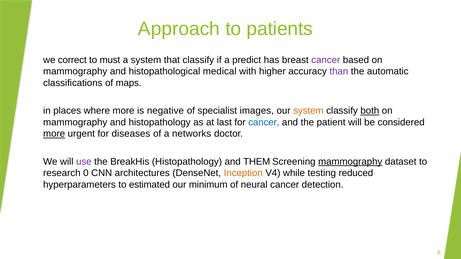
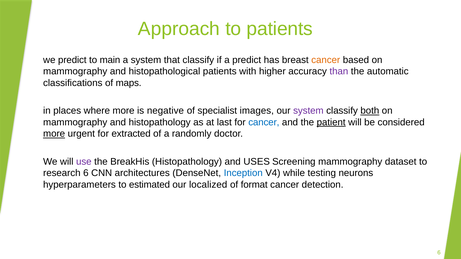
we correct: correct -> predict
must: must -> main
cancer at (326, 60) colour: purple -> orange
histopathological medical: medical -> patients
system at (308, 111) colour: orange -> purple
patient underline: none -> present
diseases: diseases -> extracted
networks: networks -> randomly
THEM: THEM -> USES
mammography at (350, 162) underline: present -> none
research 0: 0 -> 6
Inception colour: orange -> blue
reduced: reduced -> neurons
minimum: minimum -> localized
neural: neural -> format
